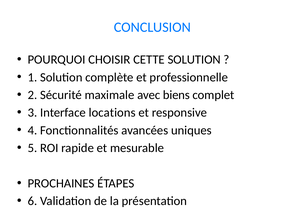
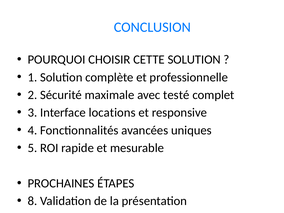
avec biens: biens -> testé
6: 6 -> 8
